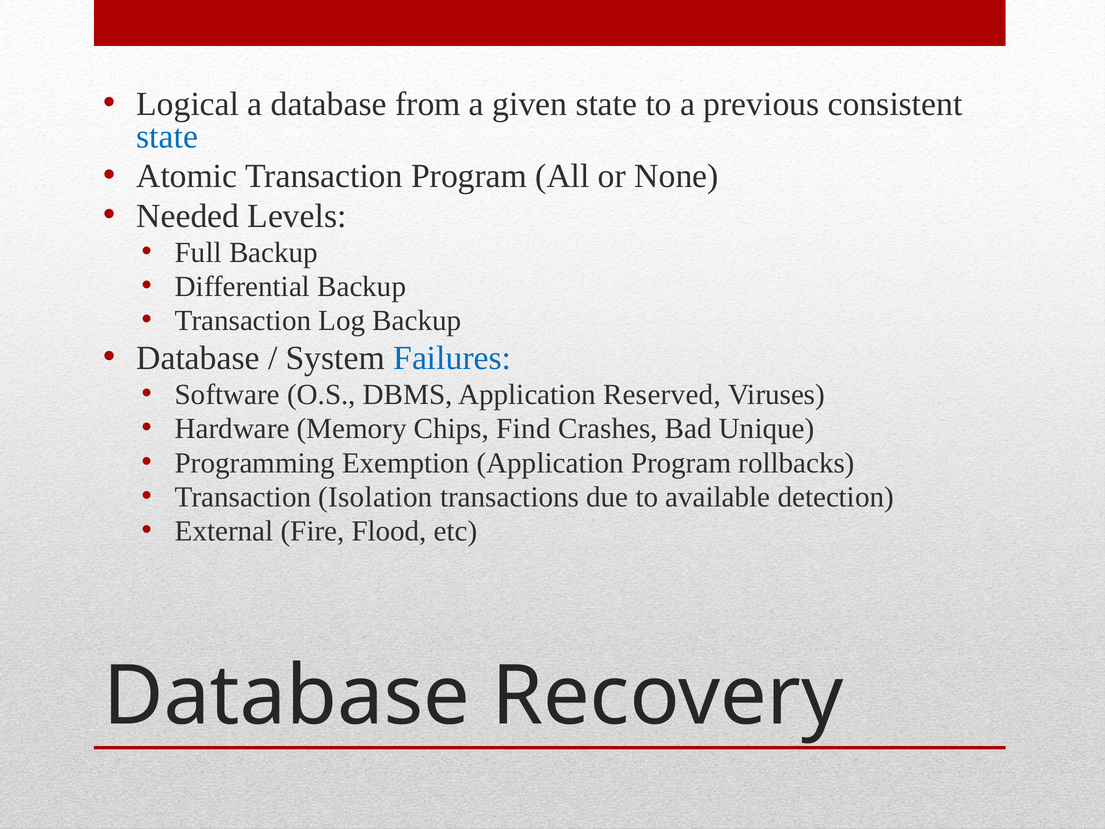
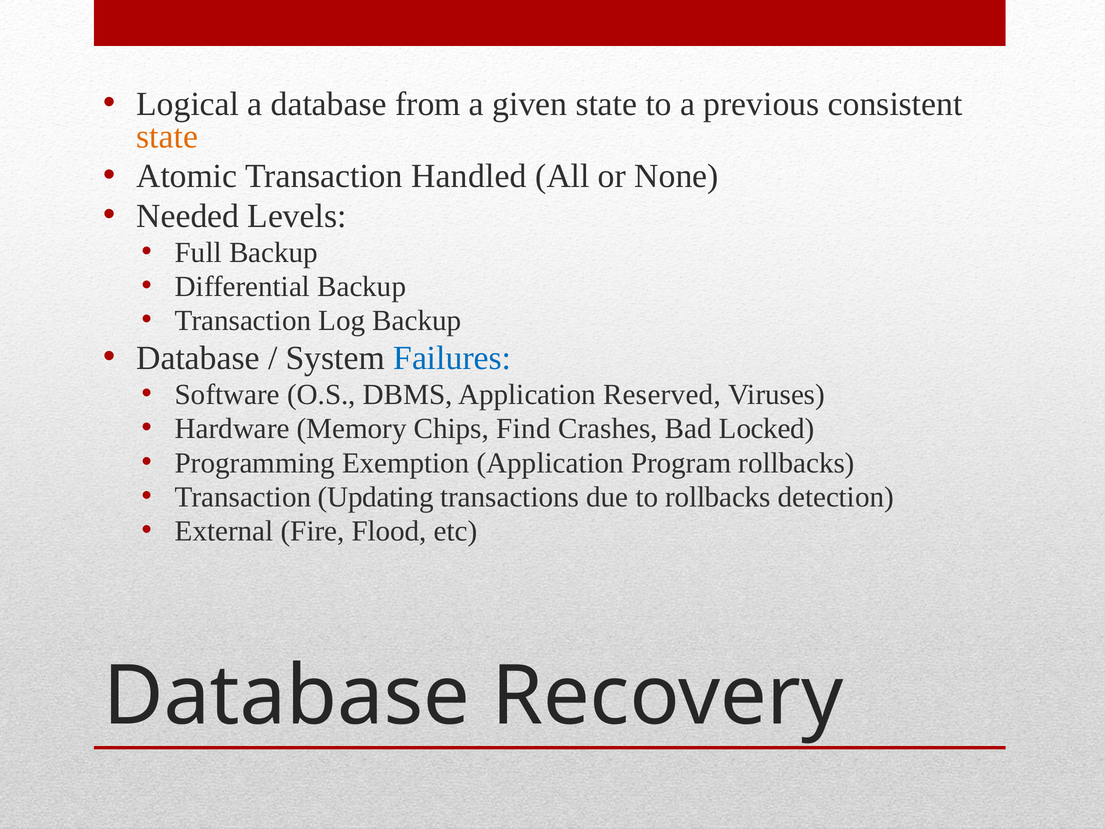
state at (167, 136) colour: blue -> orange
Transaction Program: Program -> Handled
Unique: Unique -> Locked
Isolation: Isolation -> Updating
to available: available -> rollbacks
